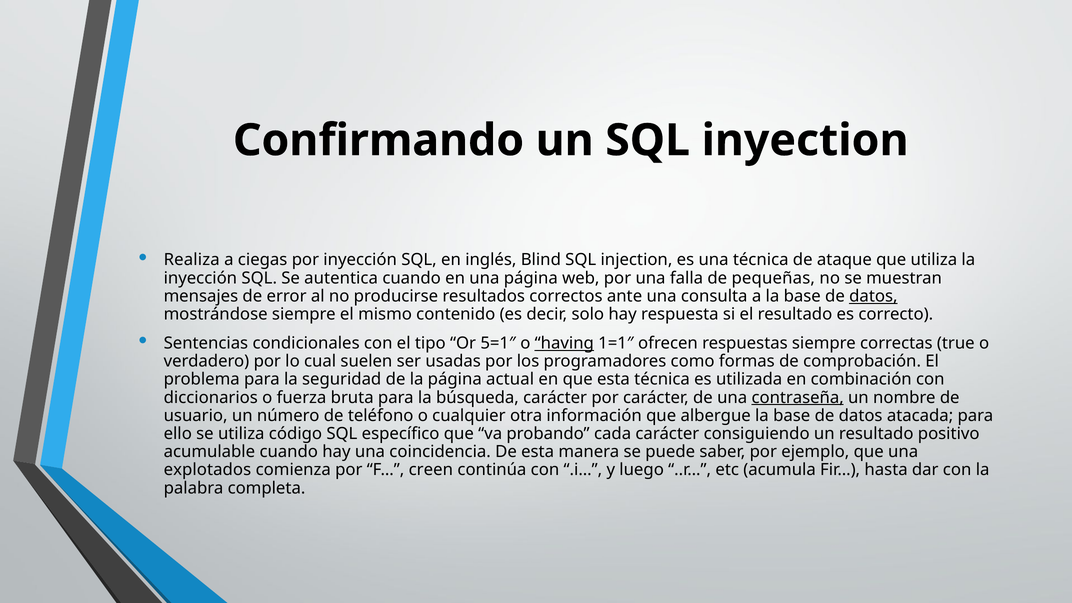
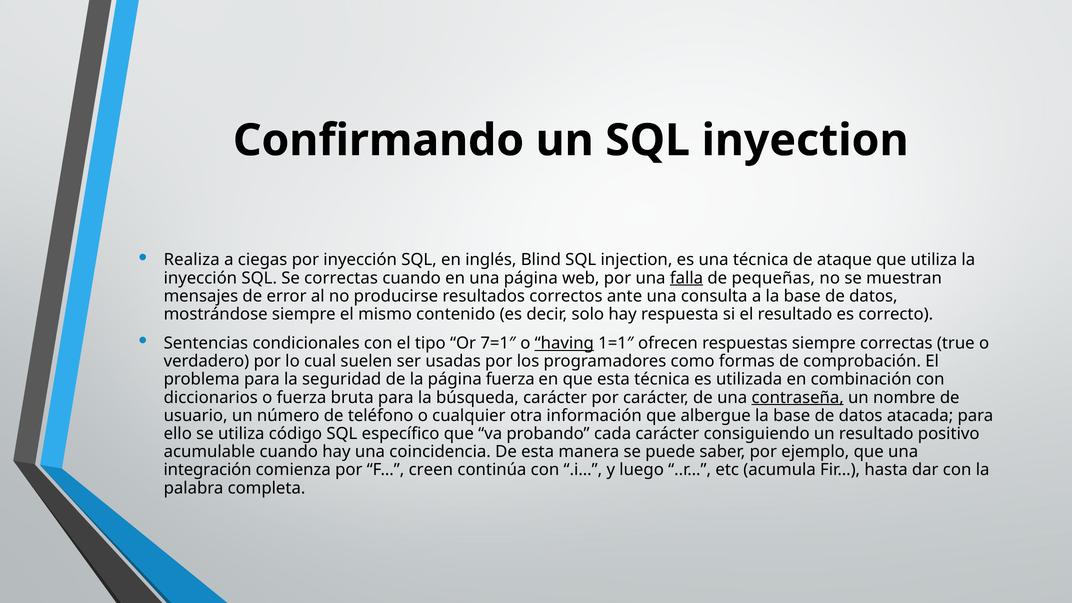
Se autentica: autentica -> correctas
falla underline: none -> present
datos at (873, 296) underline: present -> none
5=1″: 5=1″ -> 7=1″
página actual: actual -> fuerza
explotados: explotados -> integración
